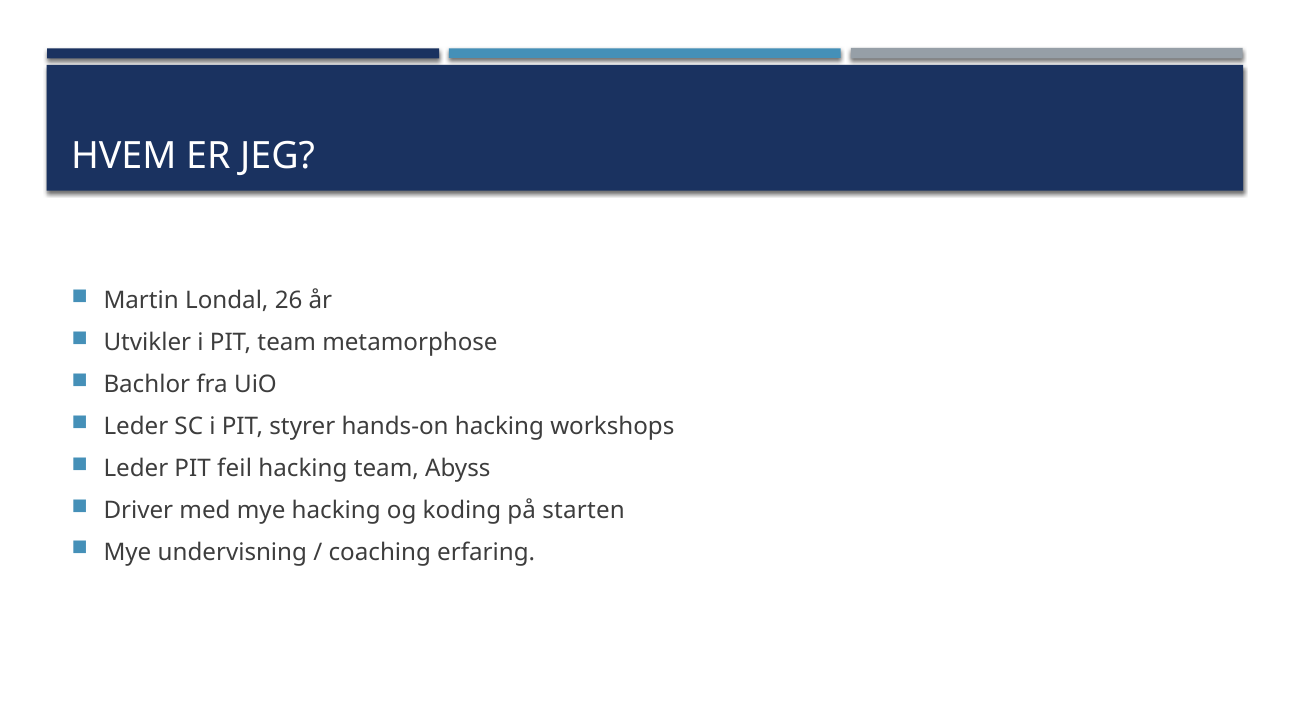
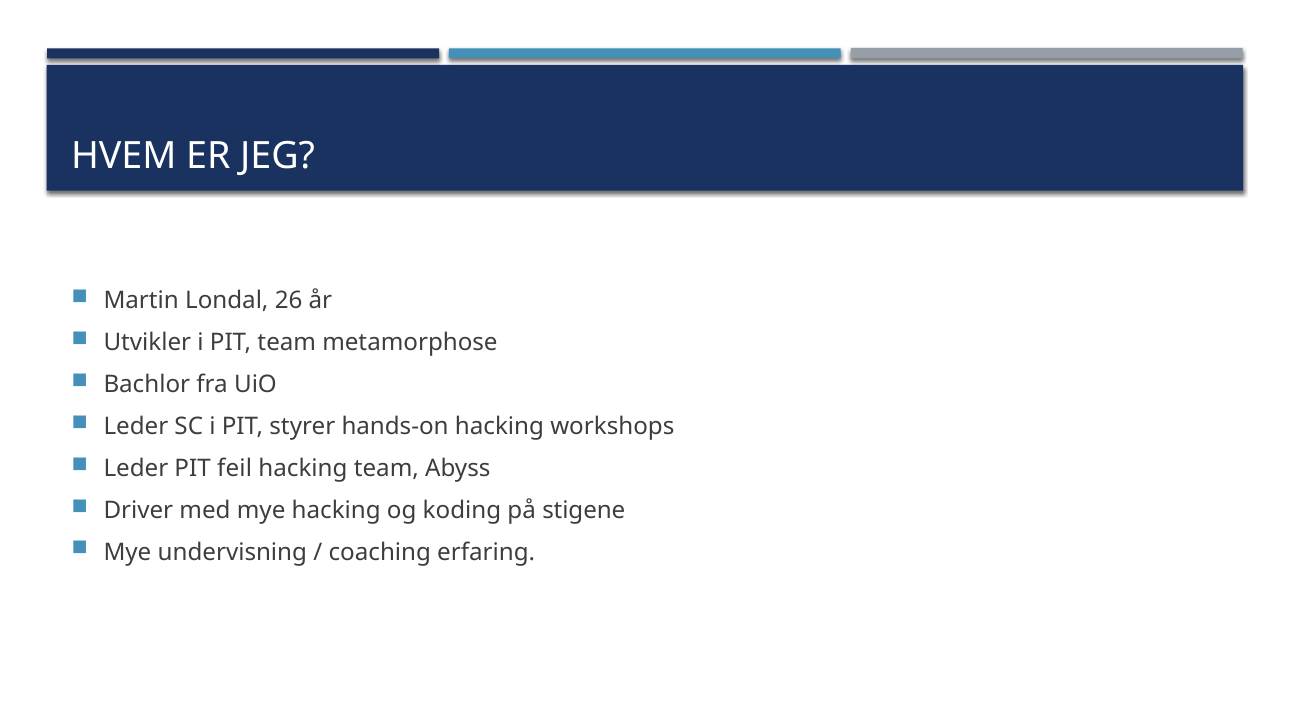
starten: starten -> stigene
